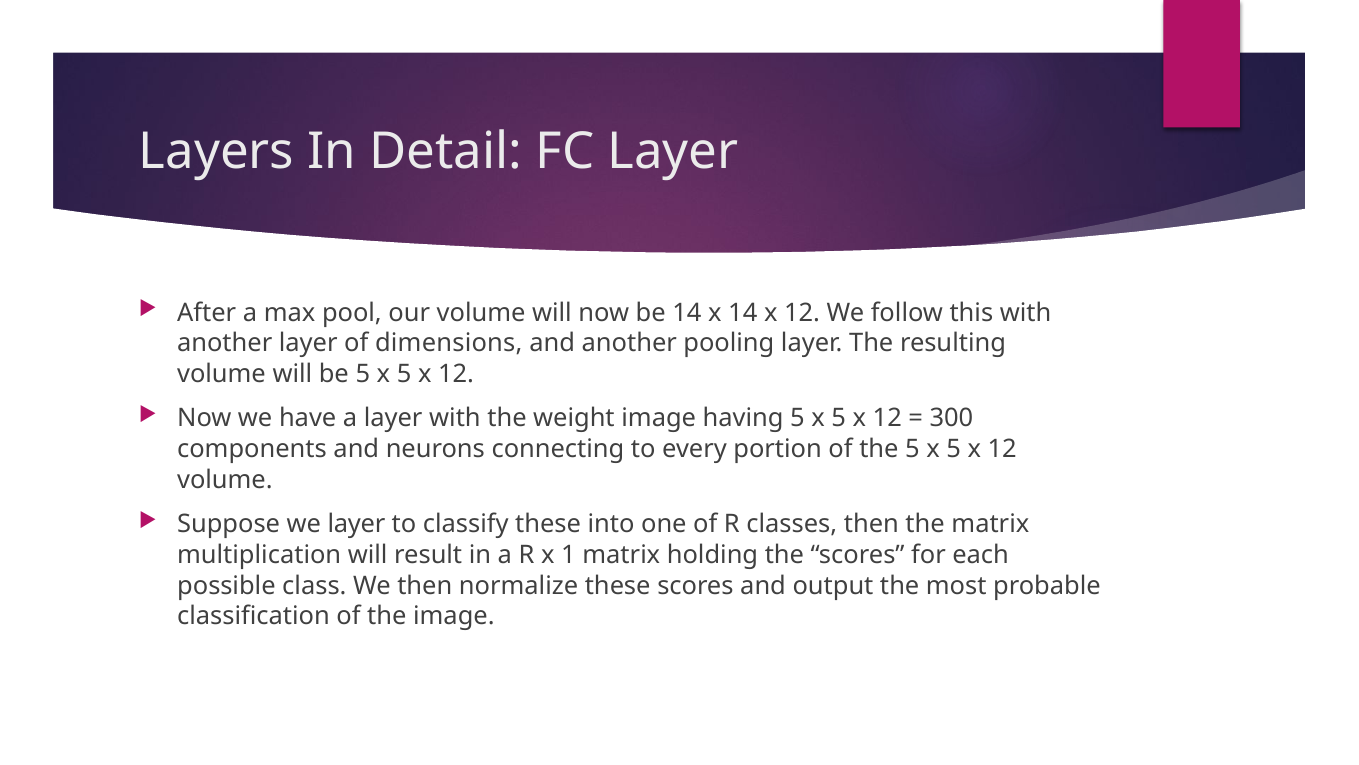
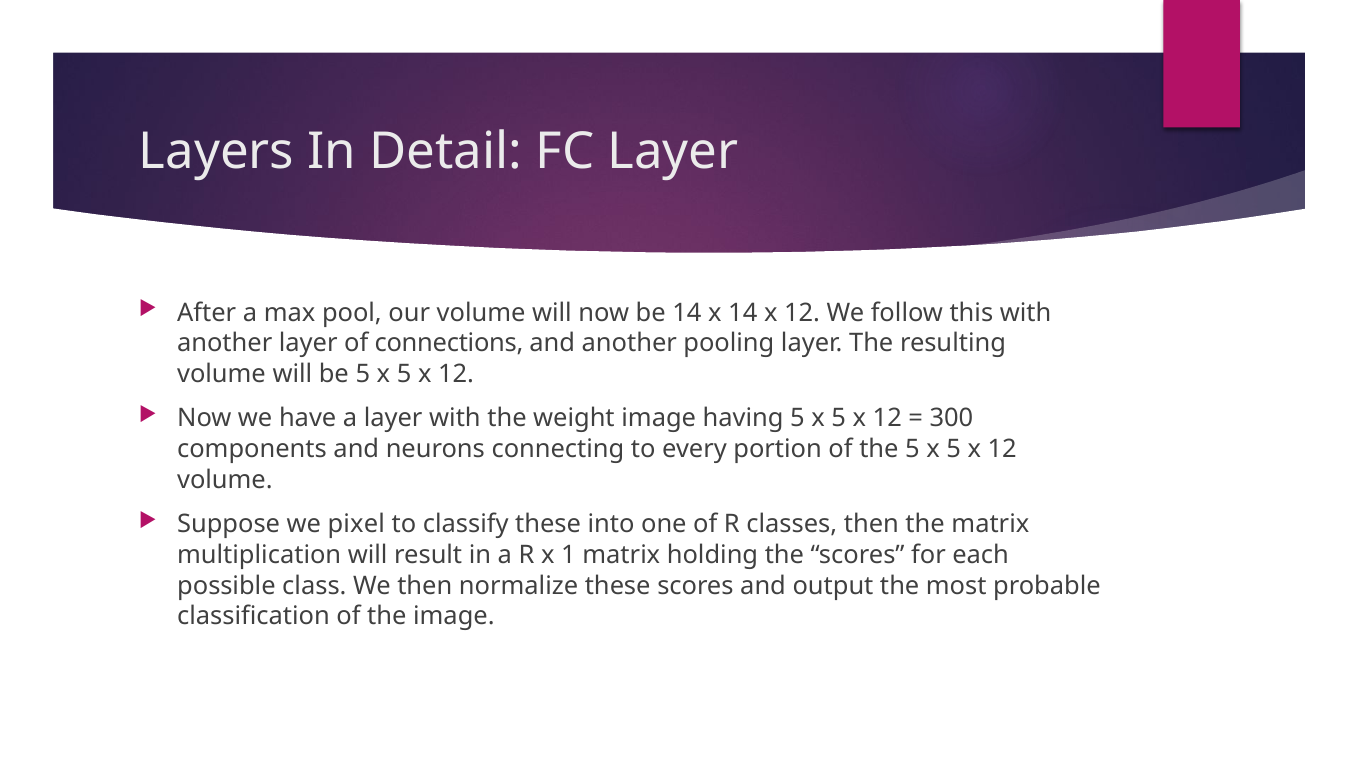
dimensions: dimensions -> connections
we layer: layer -> pixel
